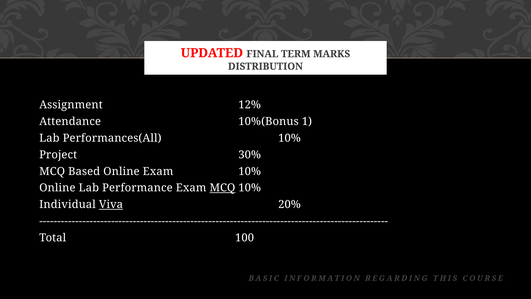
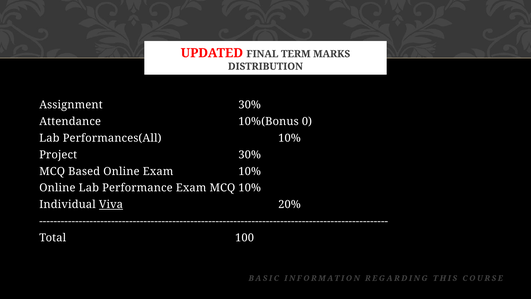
Assignment 12%: 12% -> 30%
1: 1 -> 0
MCQ at (222, 188) underline: present -> none
